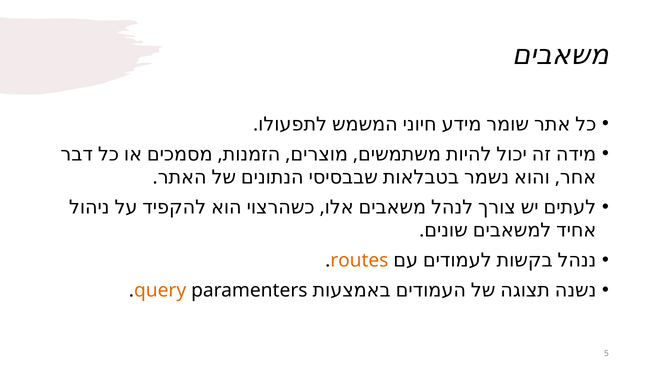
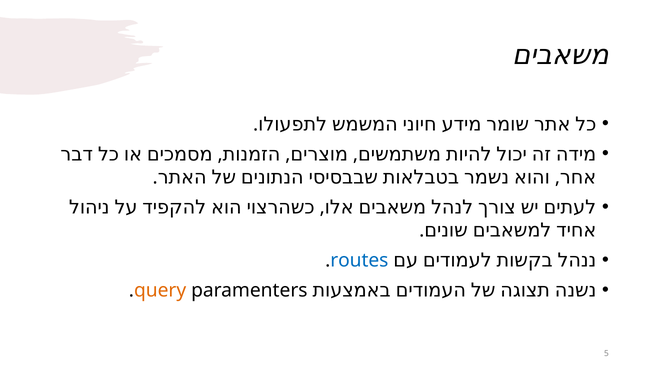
routes colour: orange -> blue
